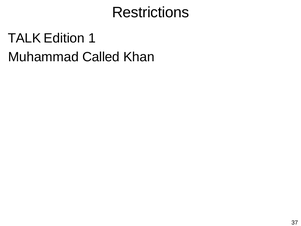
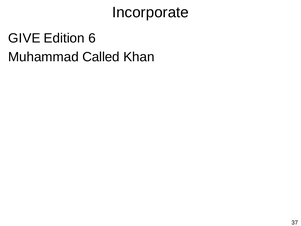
Restrictions: Restrictions -> Incorporate
TALK: TALK -> GIVE
1: 1 -> 6
